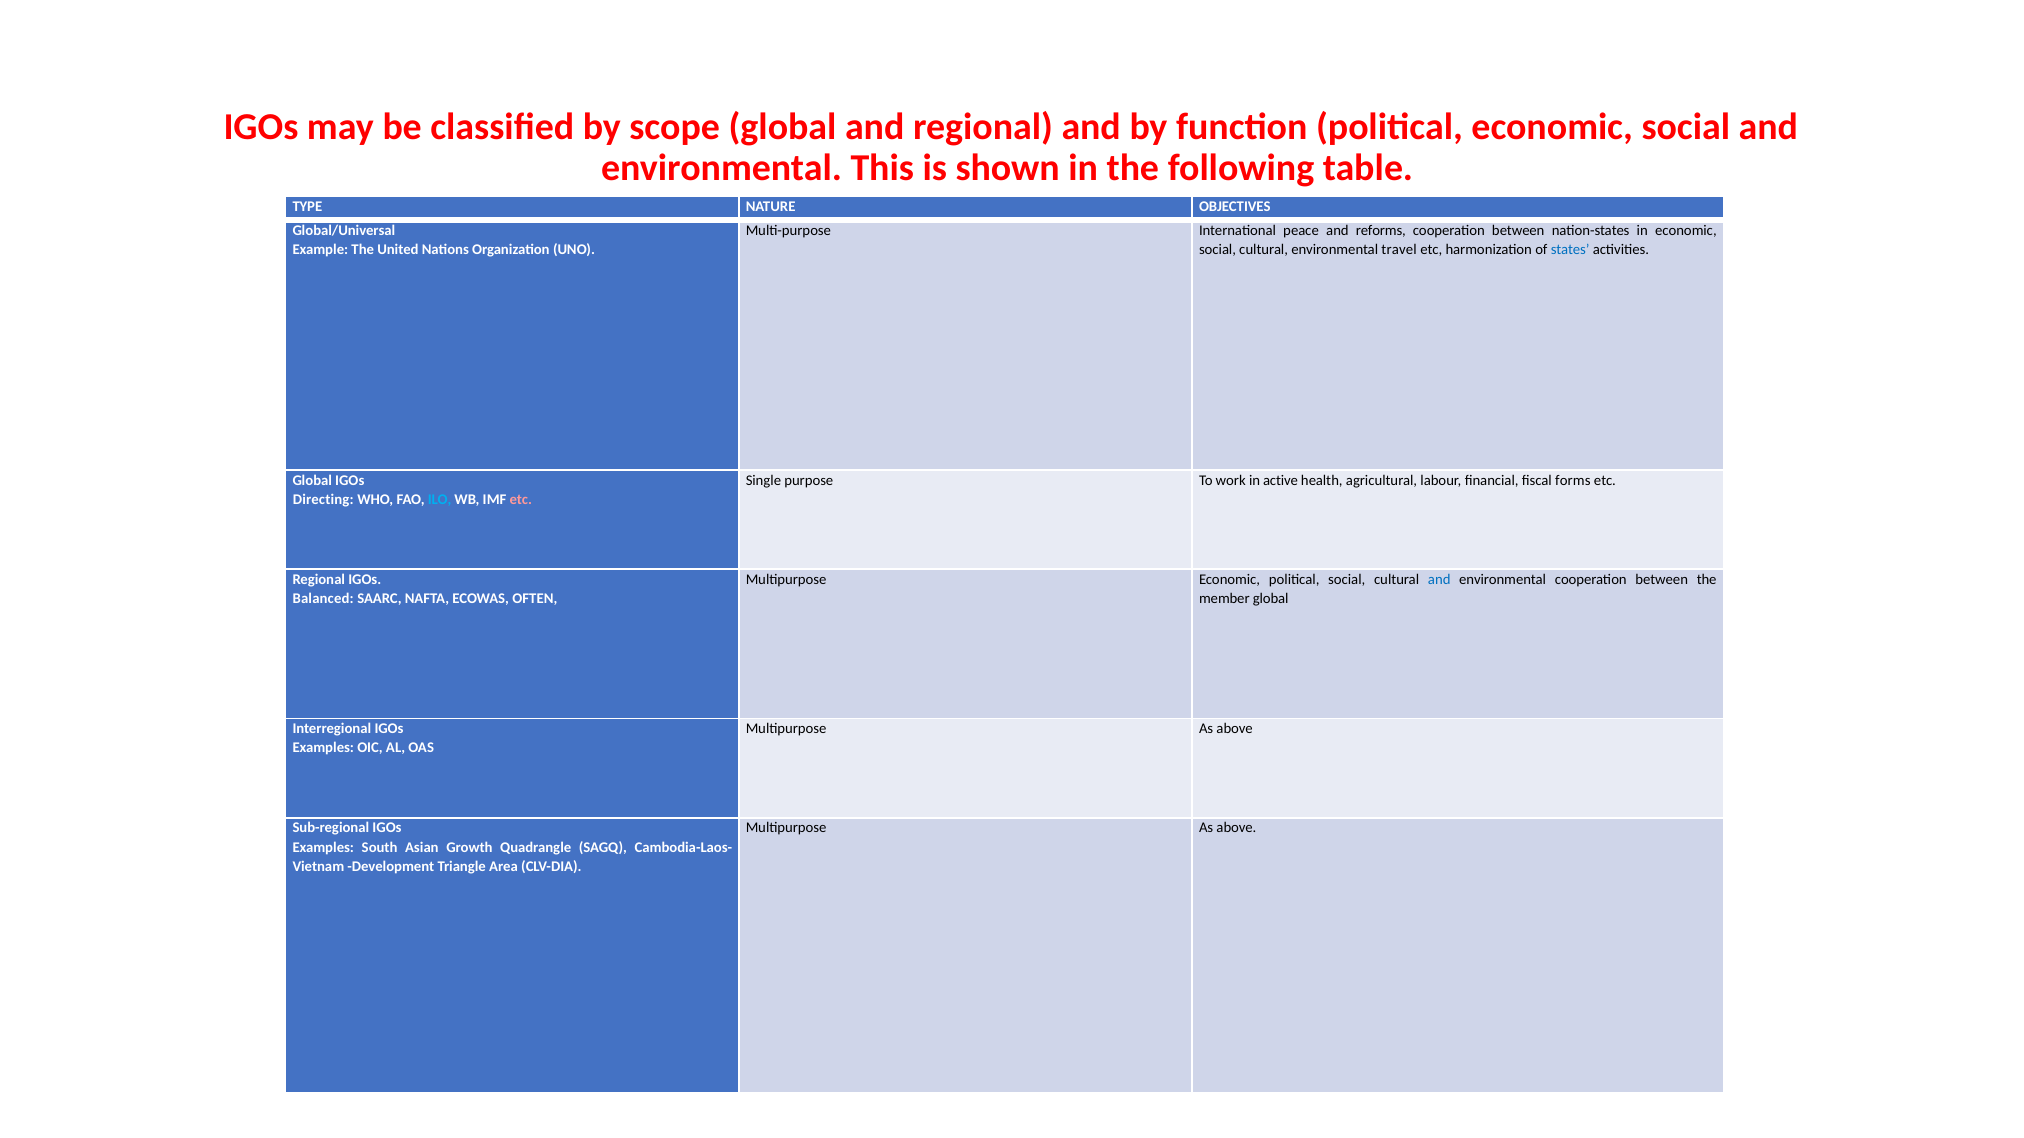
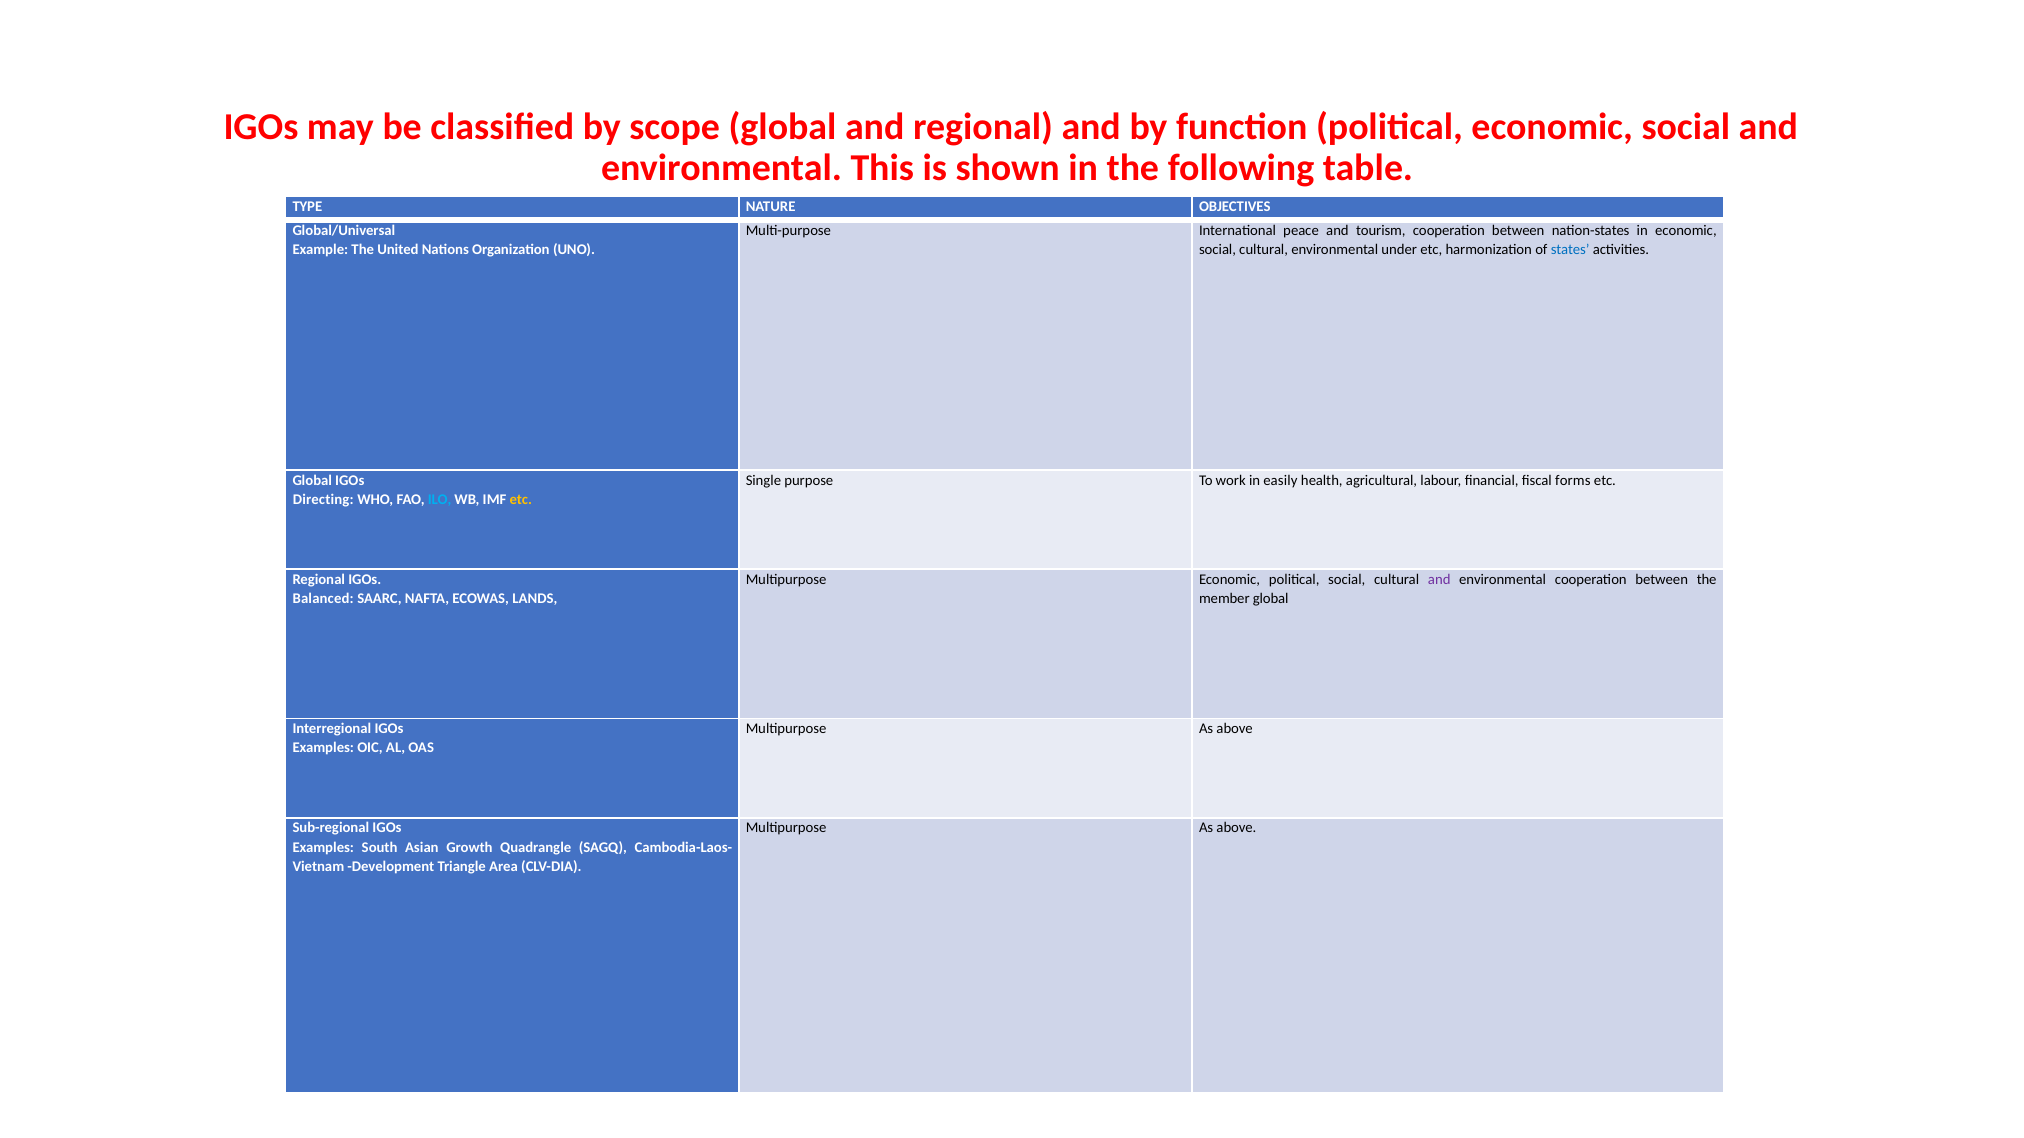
reforms: reforms -> tourism
travel: travel -> under
active: active -> easily
etc at (521, 500) colour: pink -> yellow
and at (1439, 580) colour: blue -> purple
OFTEN: OFTEN -> LANDS
